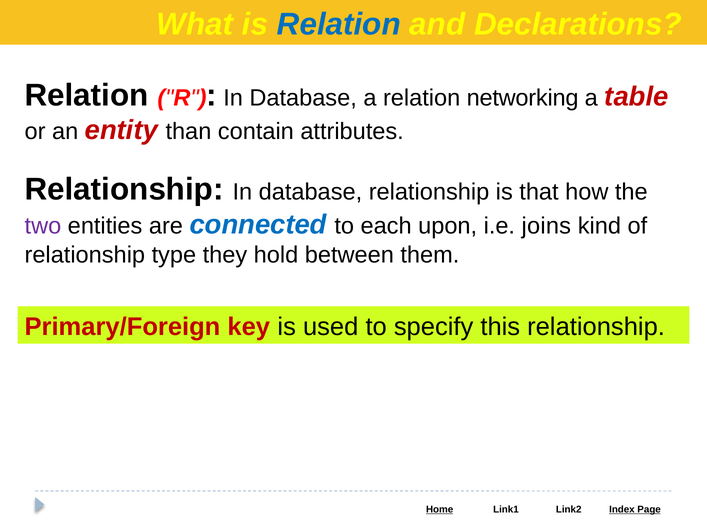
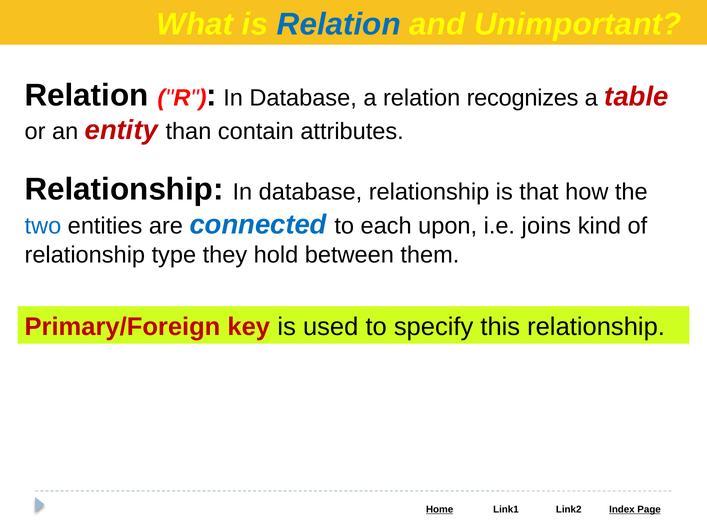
Declarations: Declarations -> Unimportant
networking: networking -> recognizes
two colour: purple -> blue
